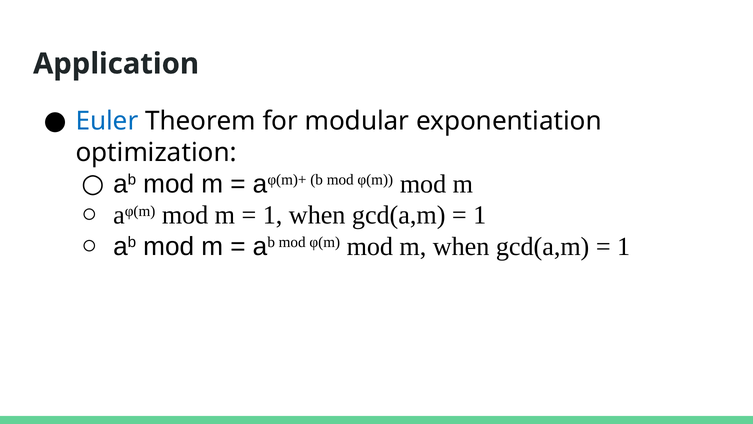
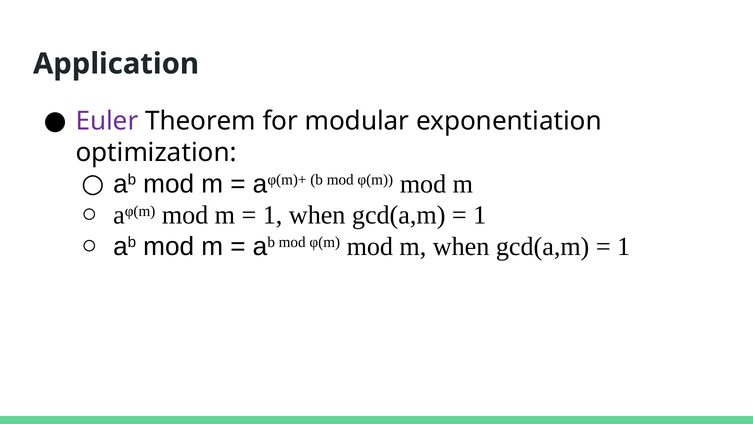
Euler colour: blue -> purple
